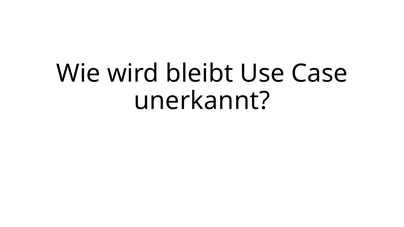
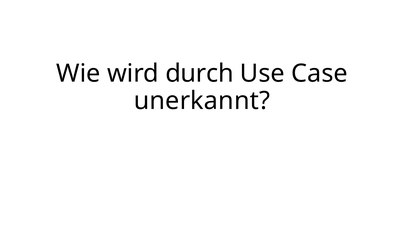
bleibt: bleibt -> durch
